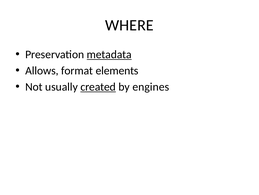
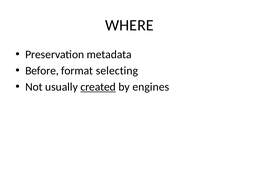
metadata underline: present -> none
Allows: Allows -> Before
elements: elements -> selecting
